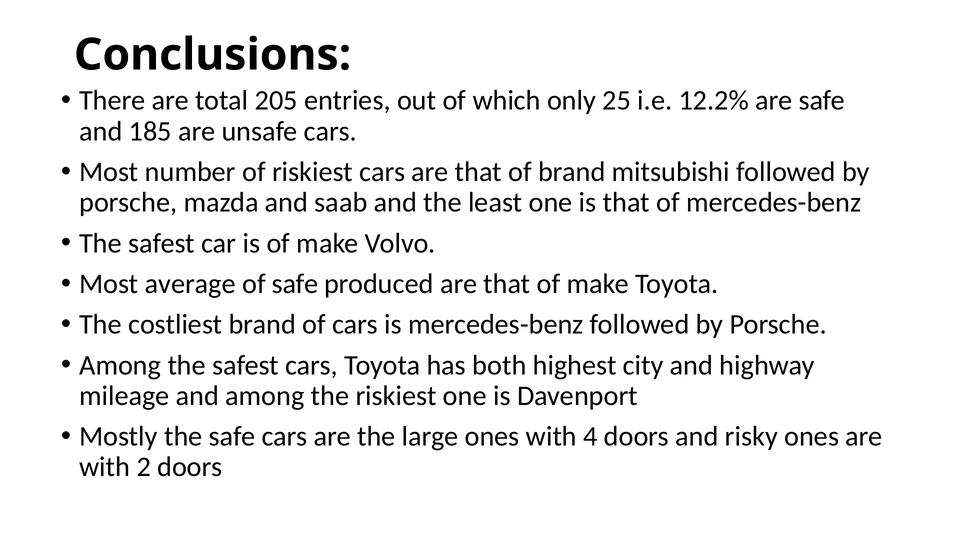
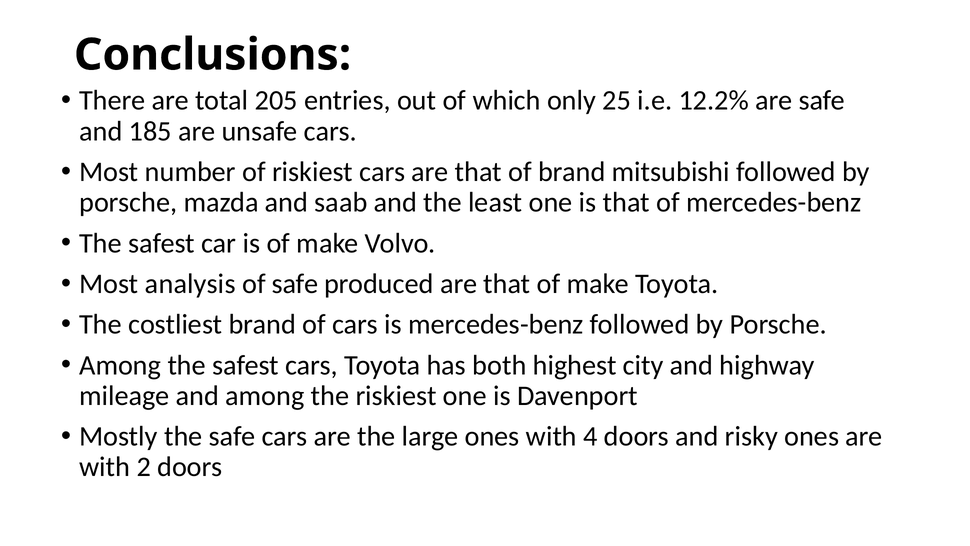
average: average -> analysis
